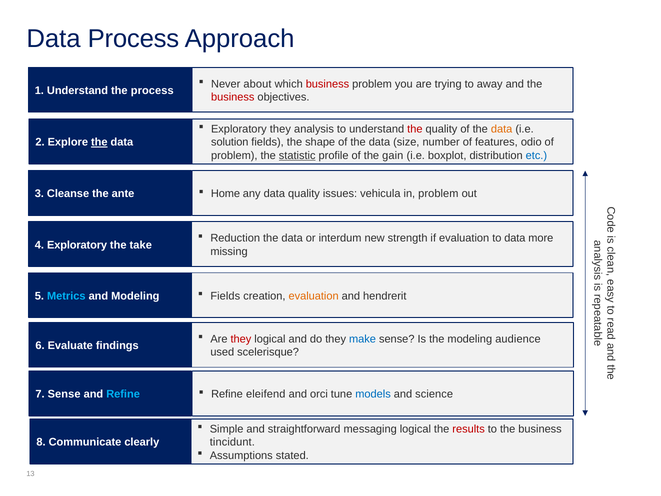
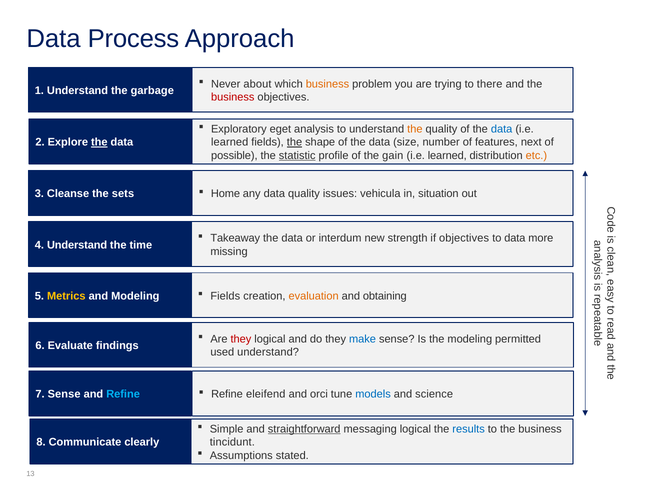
business at (327, 84) colour: red -> orange
away: away -> there
the process: process -> garbage
Exploratory they: they -> eget
the at (415, 129) colour: red -> orange
data at (502, 129) colour: orange -> blue
solution at (230, 142): solution -> learned
the at (295, 142) underline: none -> present
odio: odio -> next
problem at (234, 155): problem -> possible
boxplot at (447, 155): boxplot -> learned
etc colour: blue -> orange
ante: ante -> sets
in problem: problem -> situation
Reduction: Reduction -> Takeaway
if evaluation: evaluation -> objectives
4 Exploratory: Exploratory -> Understand
take: take -> time
Metrics colour: light blue -> yellow
hendrerit: hendrerit -> obtaining
audience: audience -> permitted
used scelerisque: scelerisque -> understand
straightforward underline: none -> present
results colour: red -> blue
